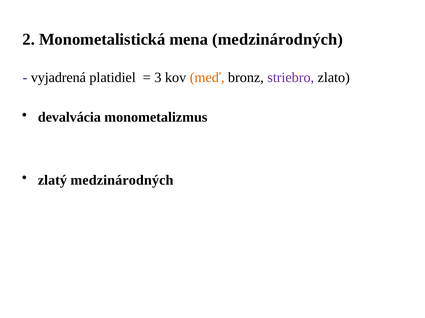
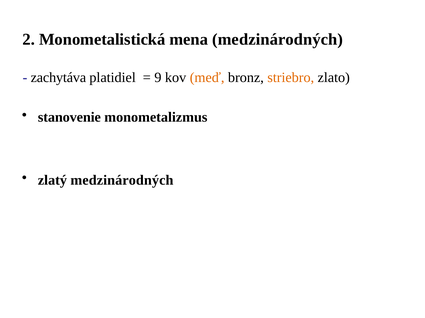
vyjadrená: vyjadrená -> zachytáva
3: 3 -> 9
striebro colour: purple -> orange
devalvácia: devalvácia -> stanovenie
